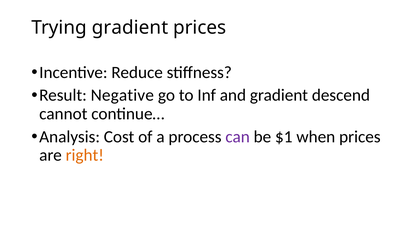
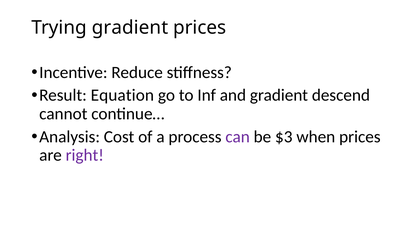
Negative: Negative -> Equation
$1: $1 -> $3
right colour: orange -> purple
